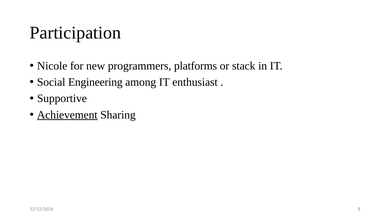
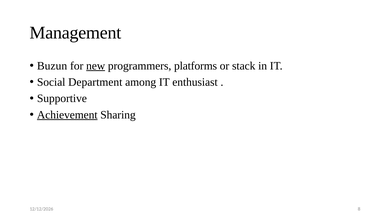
Participation: Participation -> Management
Nicole: Nicole -> Buzun
new underline: none -> present
Engineering: Engineering -> Department
